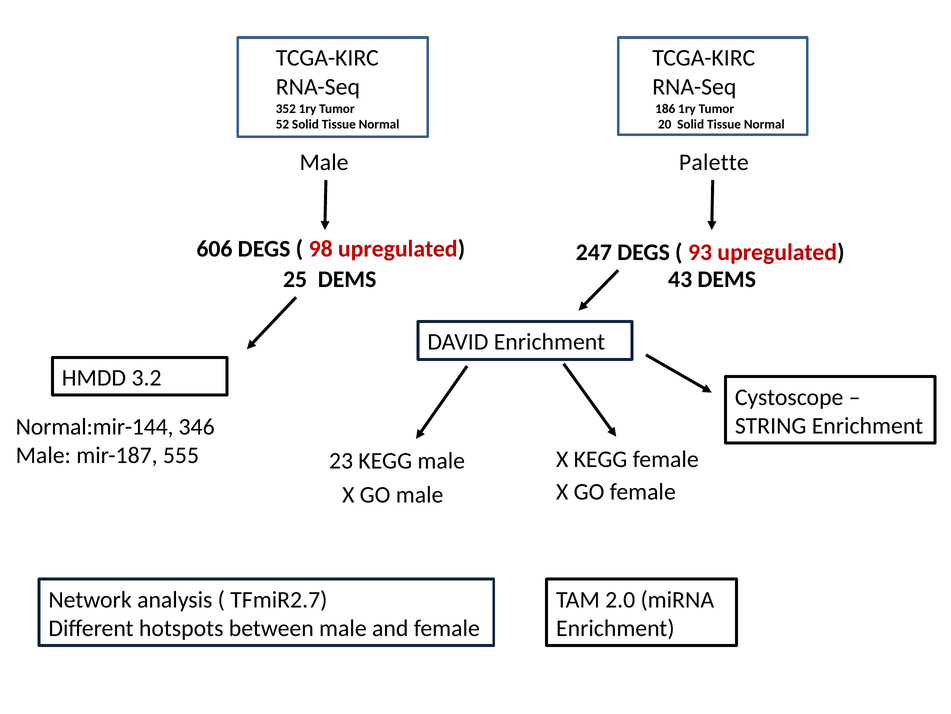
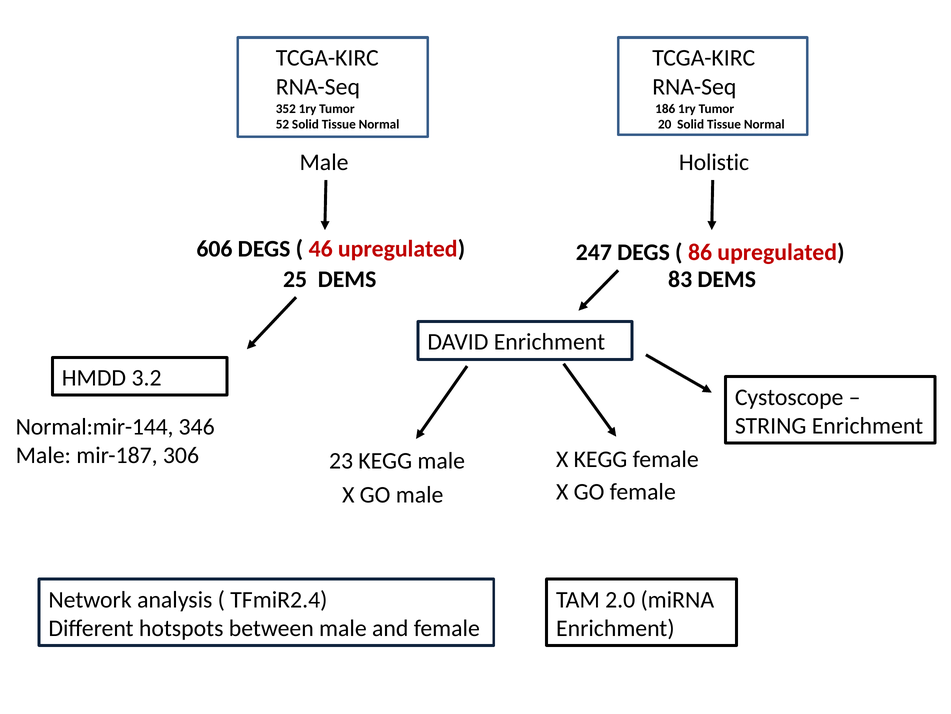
Palette: Palette -> Holistic
98: 98 -> 46
93: 93 -> 86
43: 43 -> 83
555: 555 -> 306
TFmiR2.7: TFmiR2.7 -> TFmiR2.4
